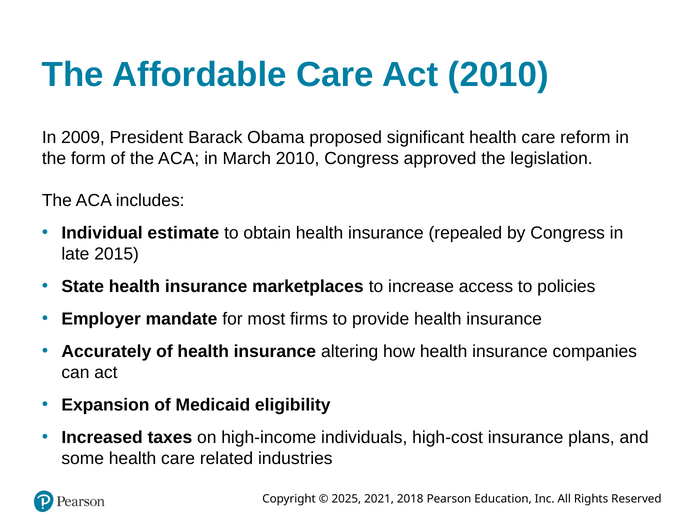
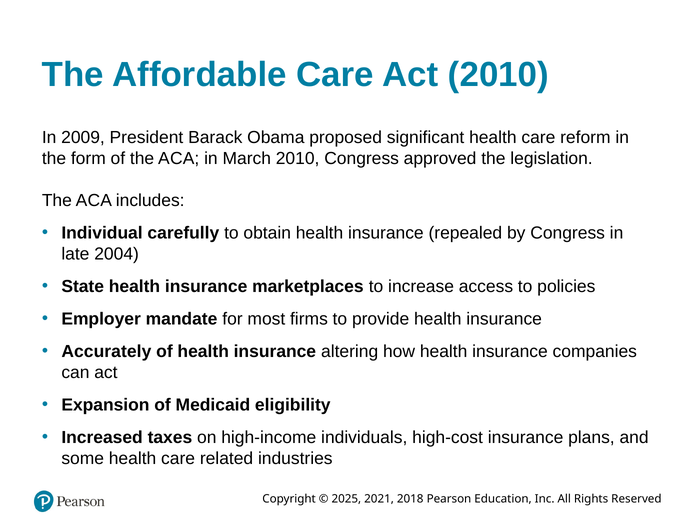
estimate: estimate -> carefully
2015: 2015 -> 2004
